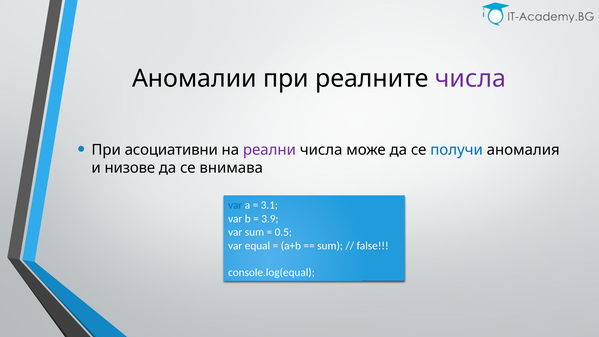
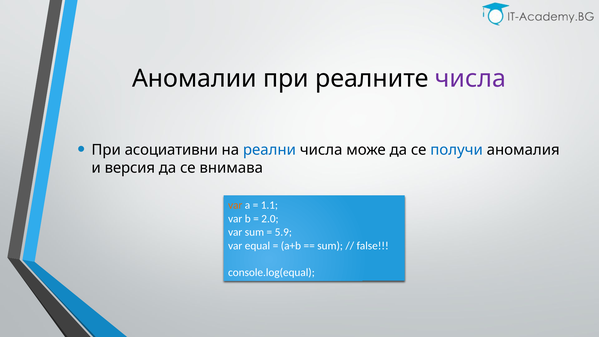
реални colour: purple -> blue
низове: низове -> версия
var at (235, 205) colour: blue -> orange
3.1: 3.1 -> 1.1
3.9: 3.9 -> 2.0
0.5: 0.5 -> 5.9
